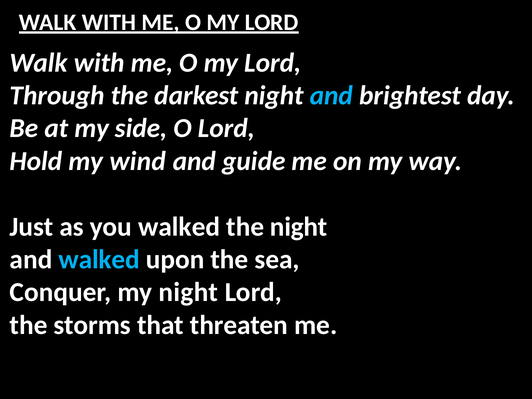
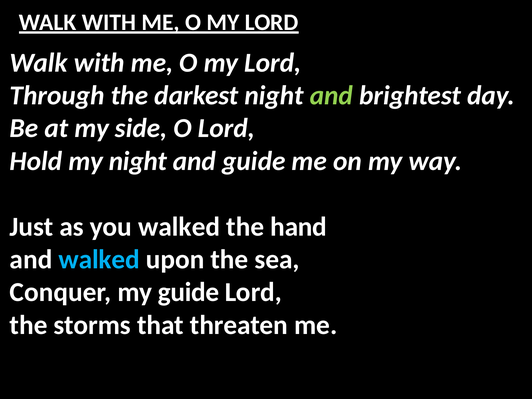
and at (331, 95) colour: light blue -> light green
my wind: wind -> night
the night: night -> hand
my night: night -> guide
